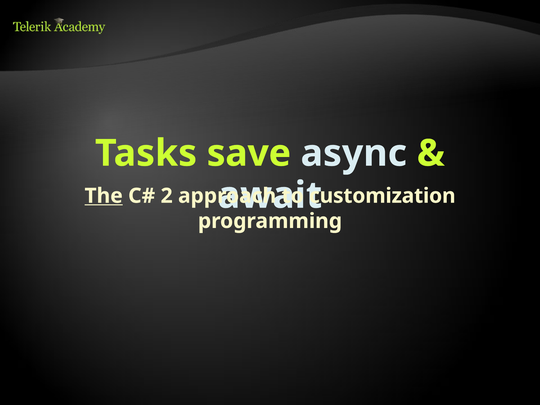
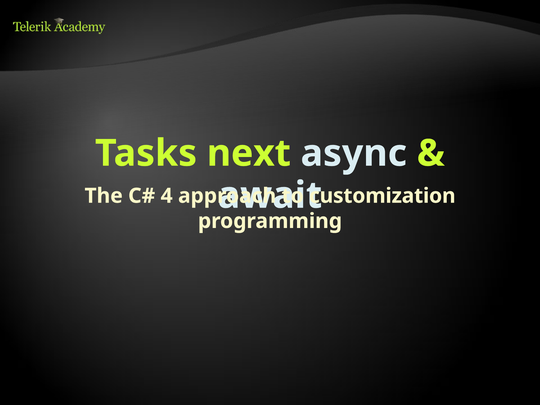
save: save -> next
The underline: present -> none
2: 2 -> 4
